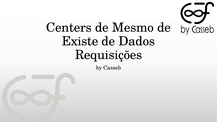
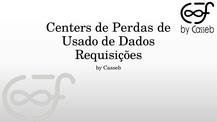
Mesmo: Mesmo -> Perdas
Existe: Existe -> Usado
